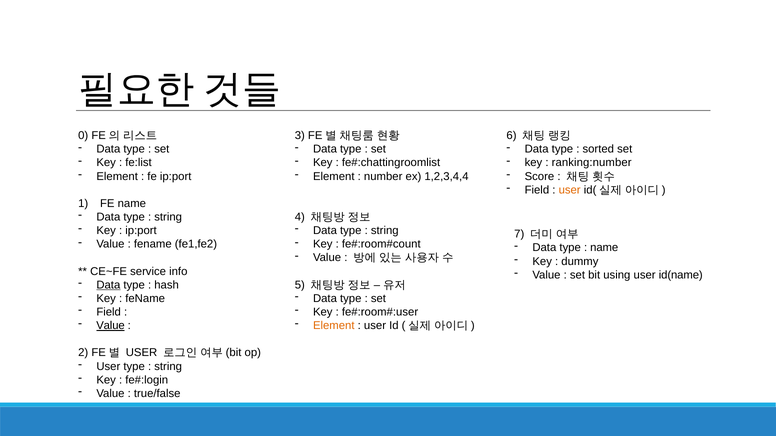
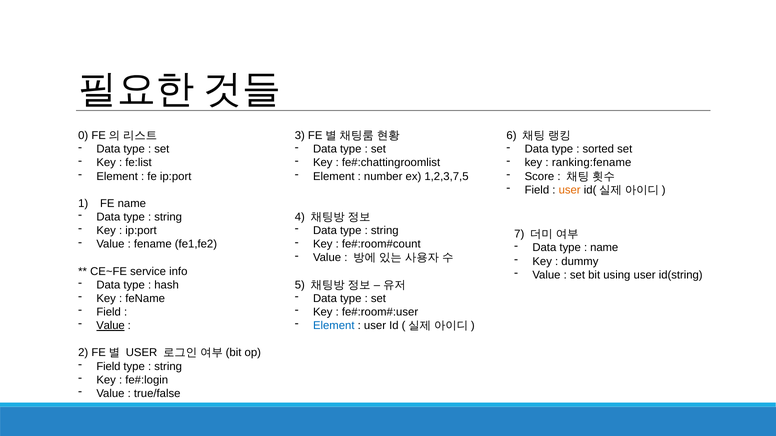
ranking:number: ranking:number -> ranking:fename
1,2,3,4,4: 1,2,3,4,4 -> 1,2,3,7,5
id(name: id(name -> id(string
Data at (108, 285) underline: present -> none
Element at (334, 326) colour: orange -> blue
User at (108, 367): User -> Field
